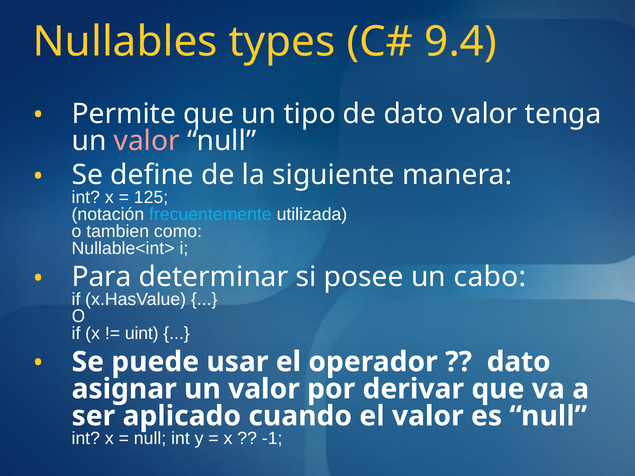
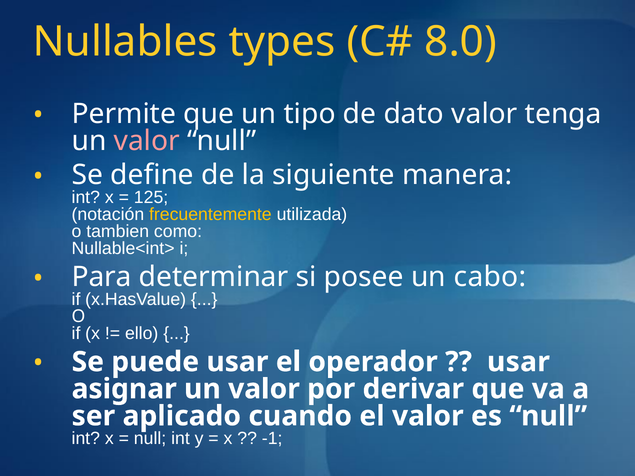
9.4: 9.4 -> 8.0
frecuentemente colour: light blue -> yellow
uint: uint -> ello
dato at (519, 362): dato -> usar
